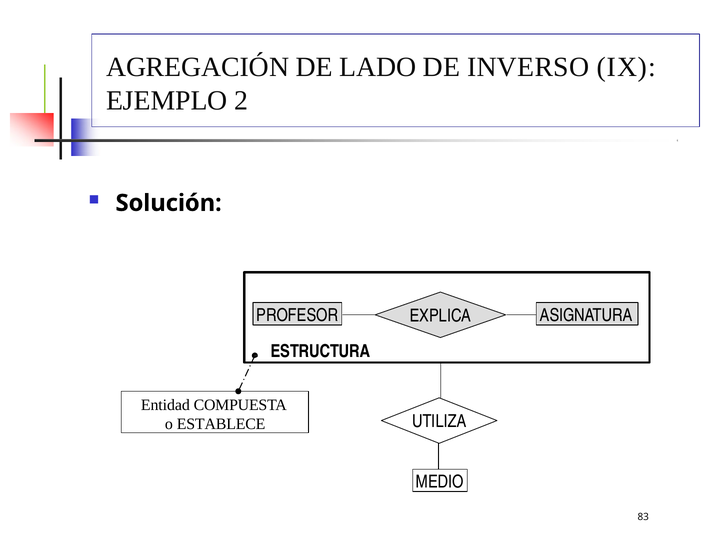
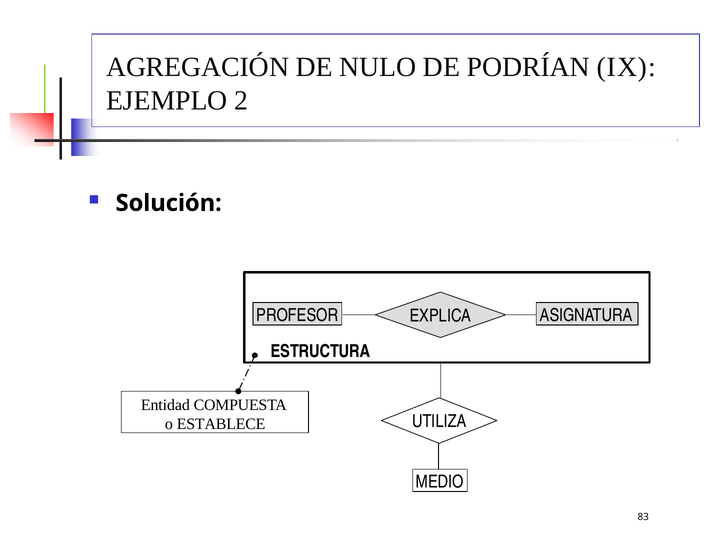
LADO: LADO -> NULO
INVERSO: INVERSO -> PODRÍAN
